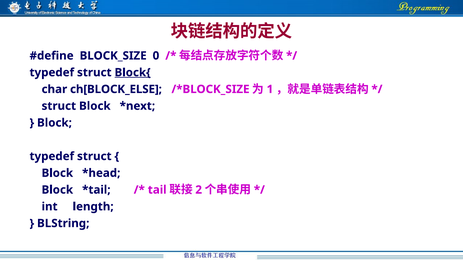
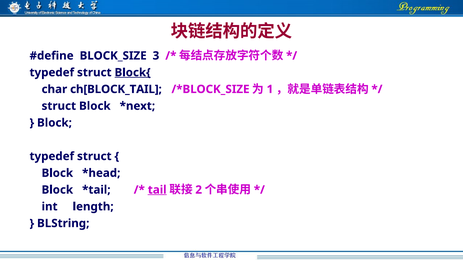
0: 0 -> 3
ch[BLOCK_ELSE: ch[BLOCK_ELSE -> ch[BLOCK_TAIL
tail underline: none -> present
